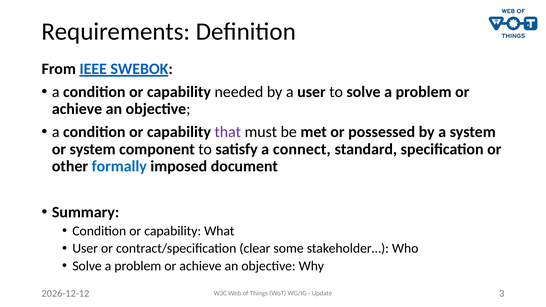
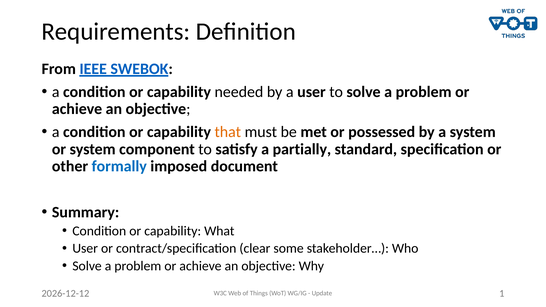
that colour: purple -> orange
connect: connect -> partially
3: 3 -> 1
